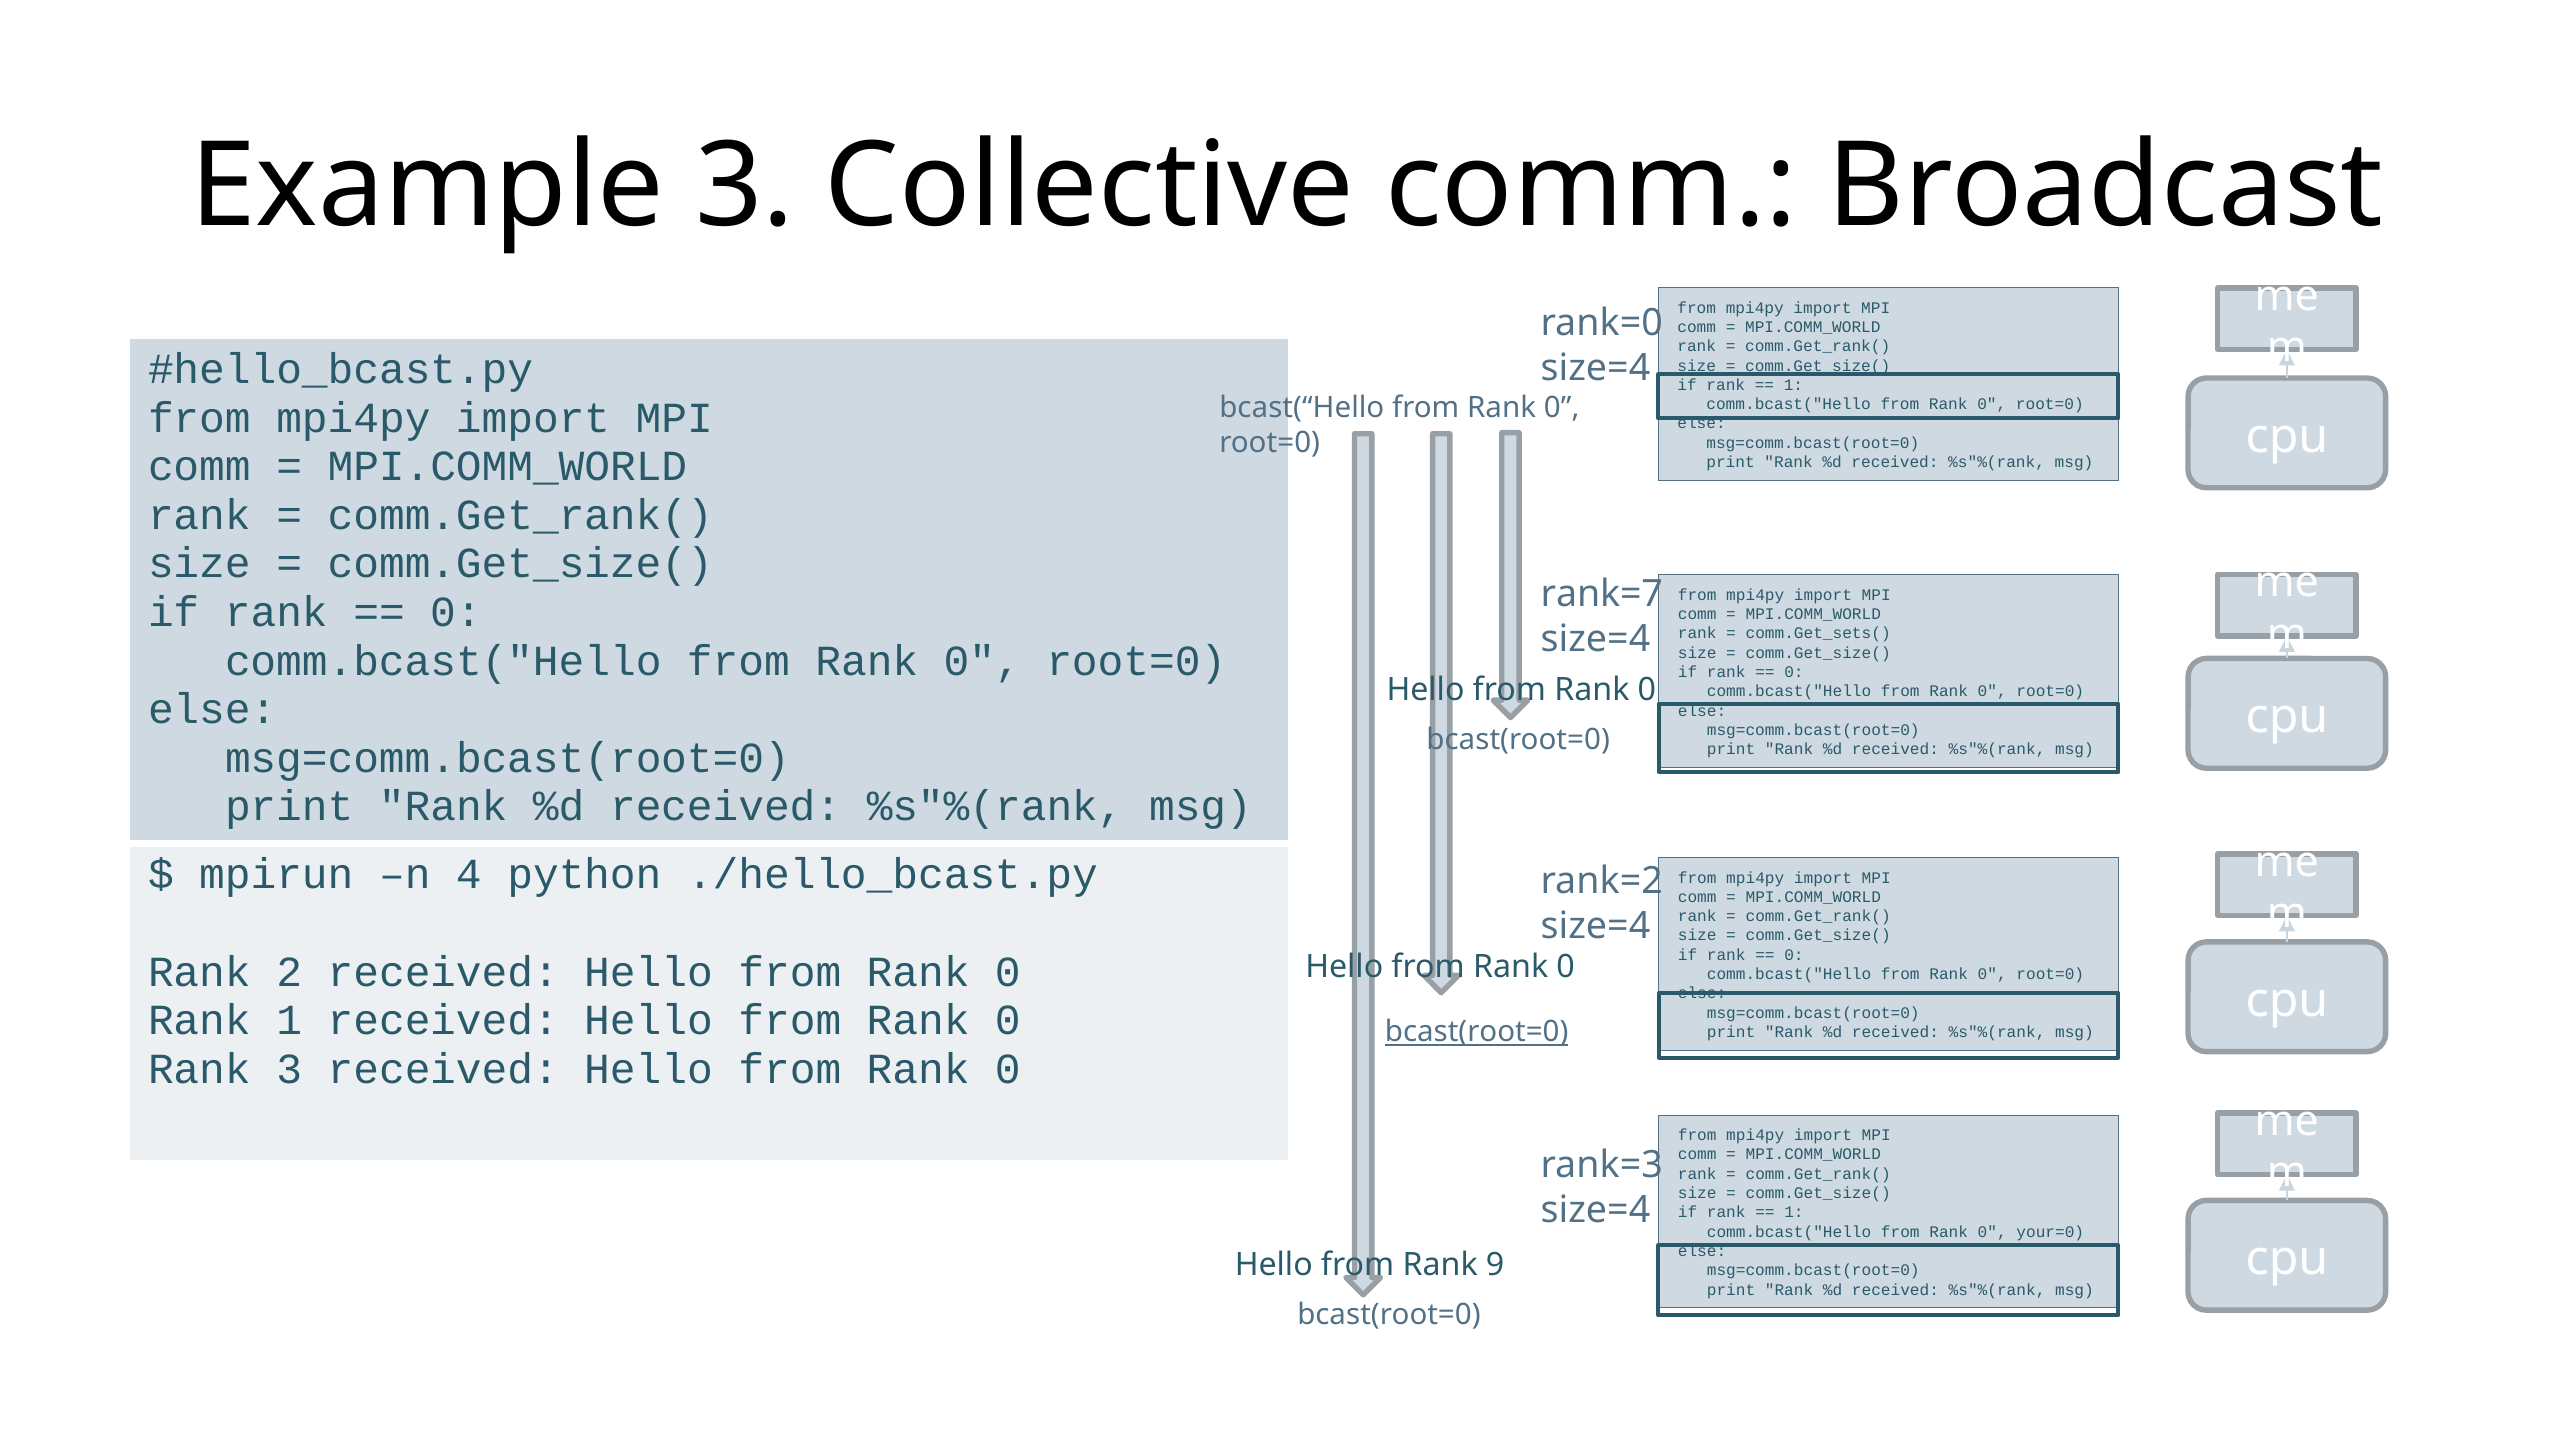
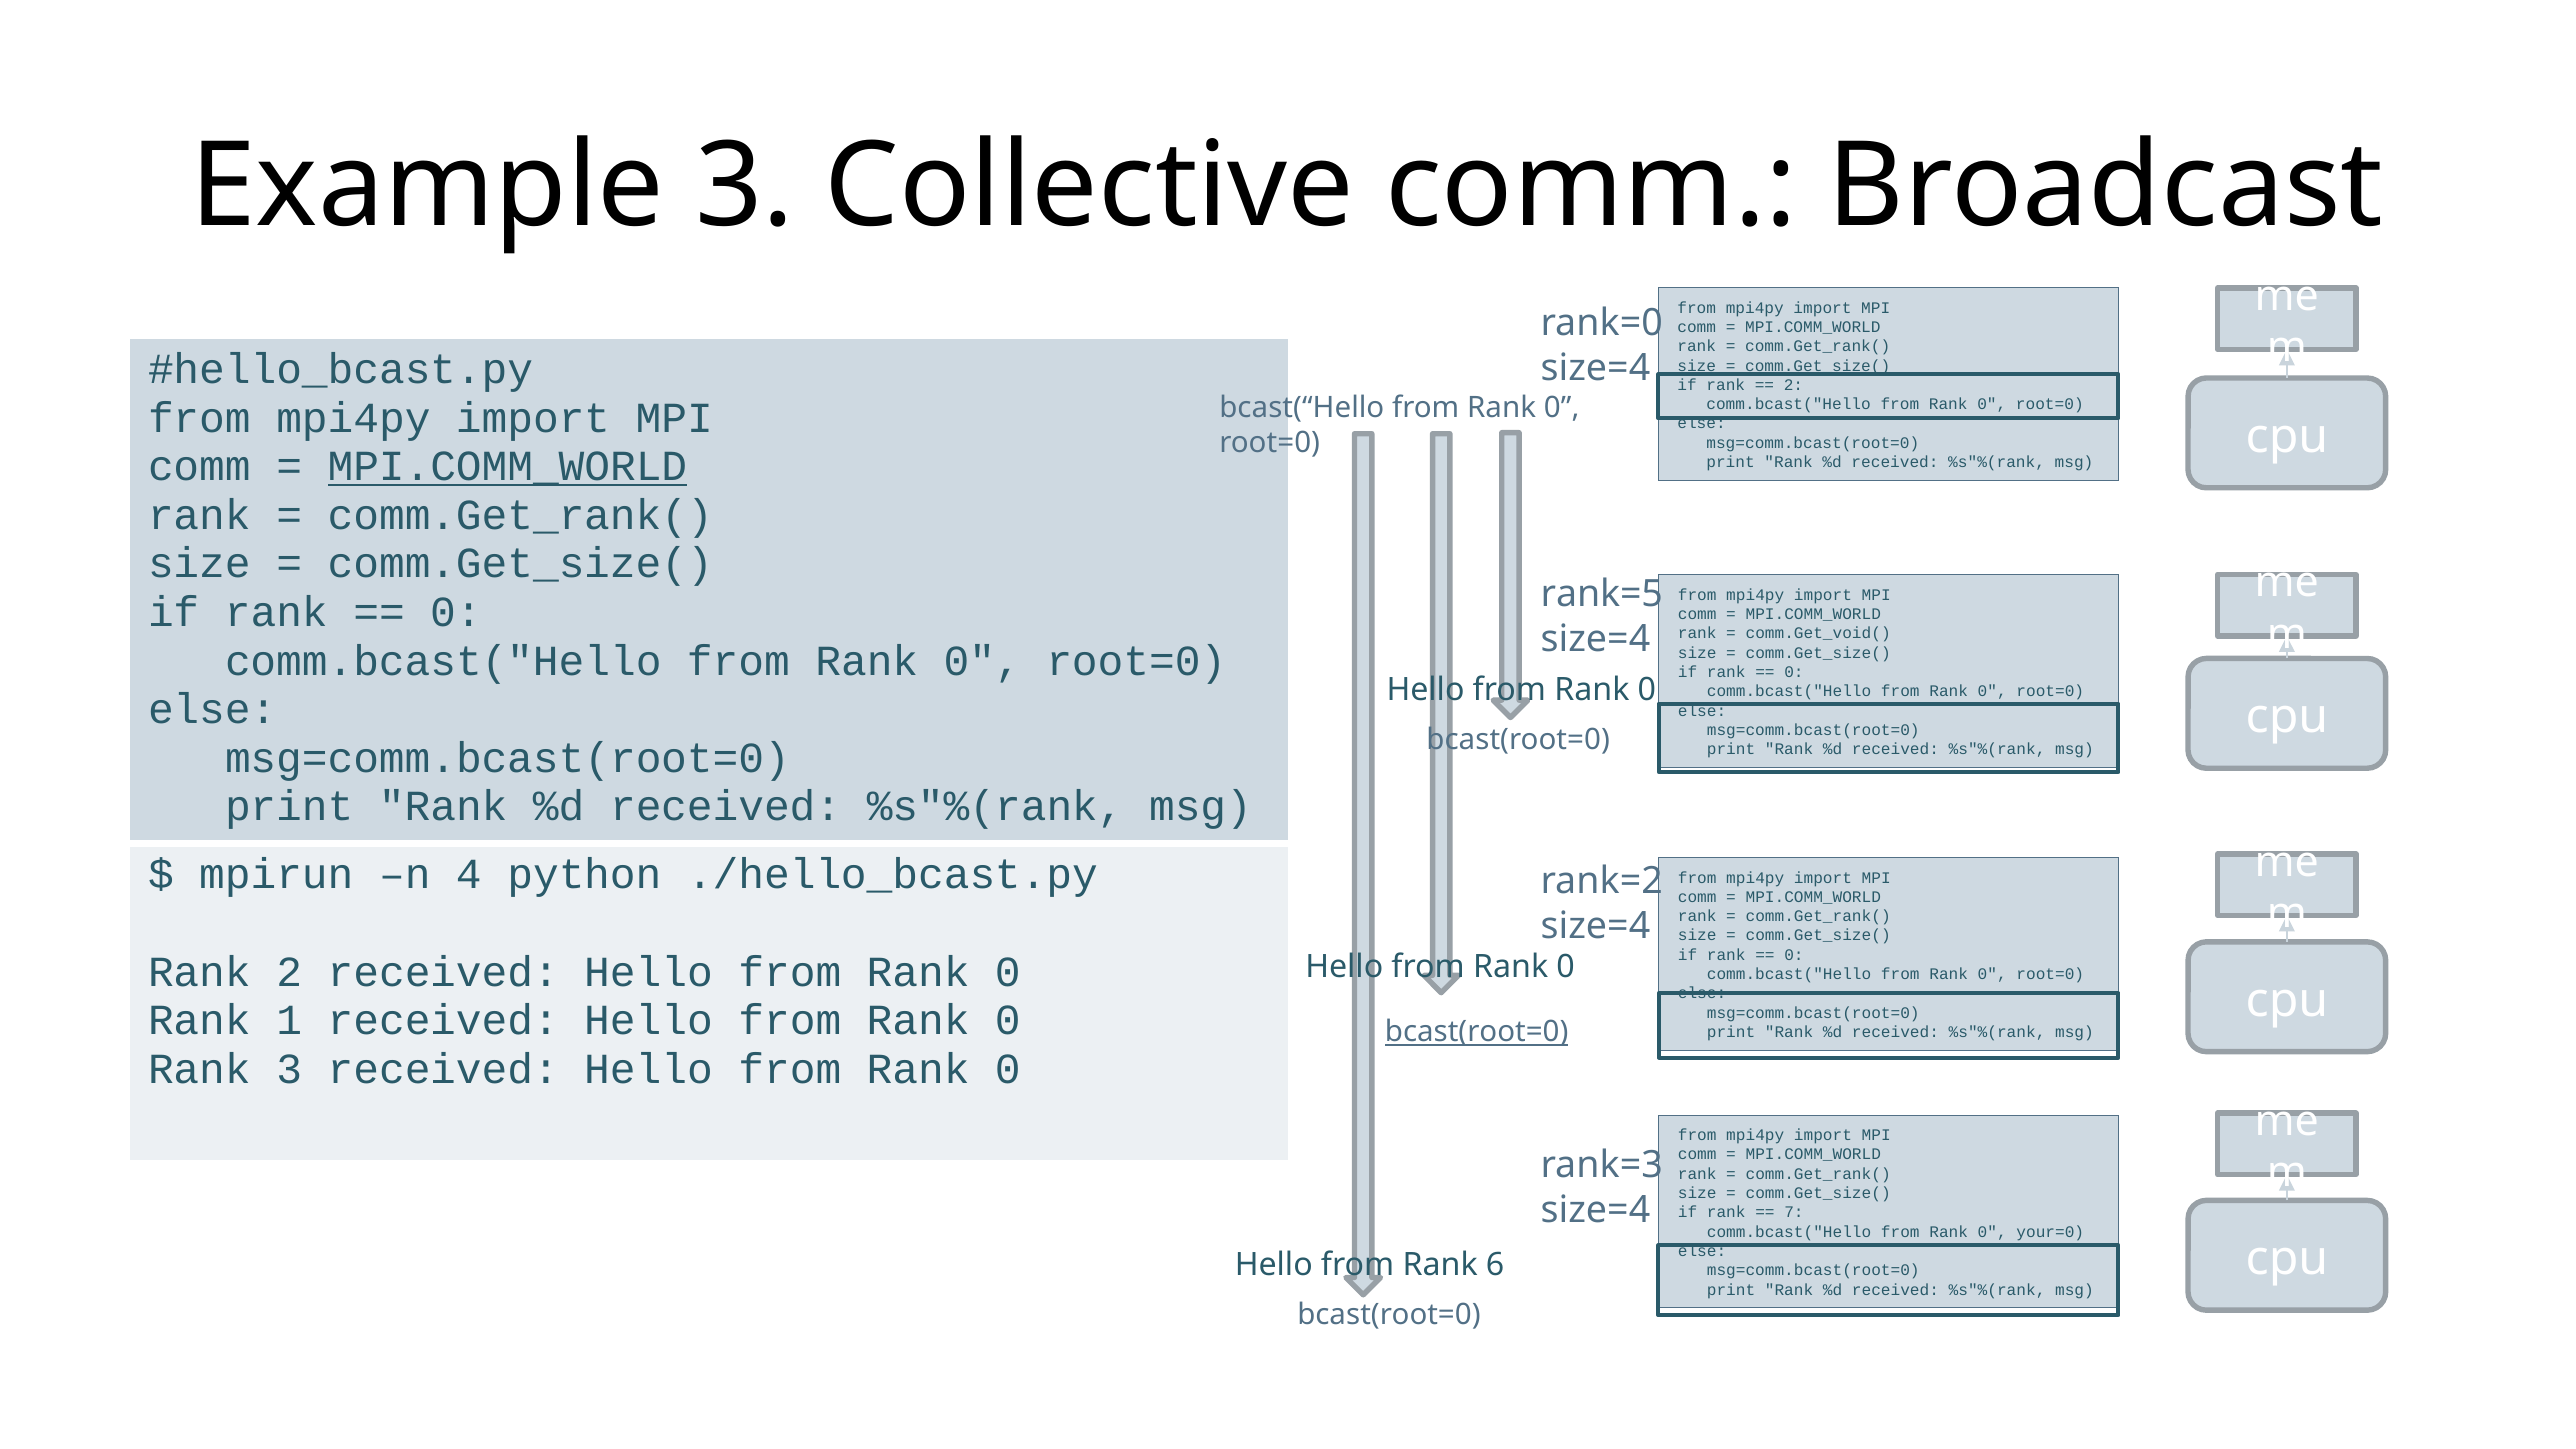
1 at (1793, 385): 1 -> 2
MPI.COMM_WORLD at (507, 467) underline: none -> present
rank=7: rank=7 -> rank=5
comm.Get_sets(: comm.Get_sets( -> comm.Get_void(
1 at (1794, 1213): 1 -> 7
9: 9 -> 6
